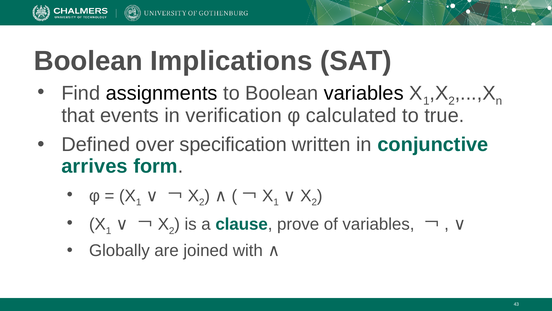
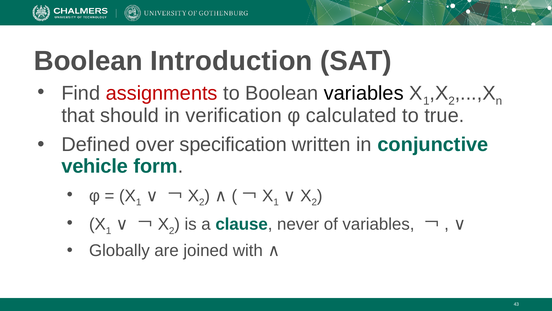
Implications: Implications -> Introduction
assignments colour: black -> red
events: events -> should
arrives: arrives -> vehicle
prove: prove -> never
